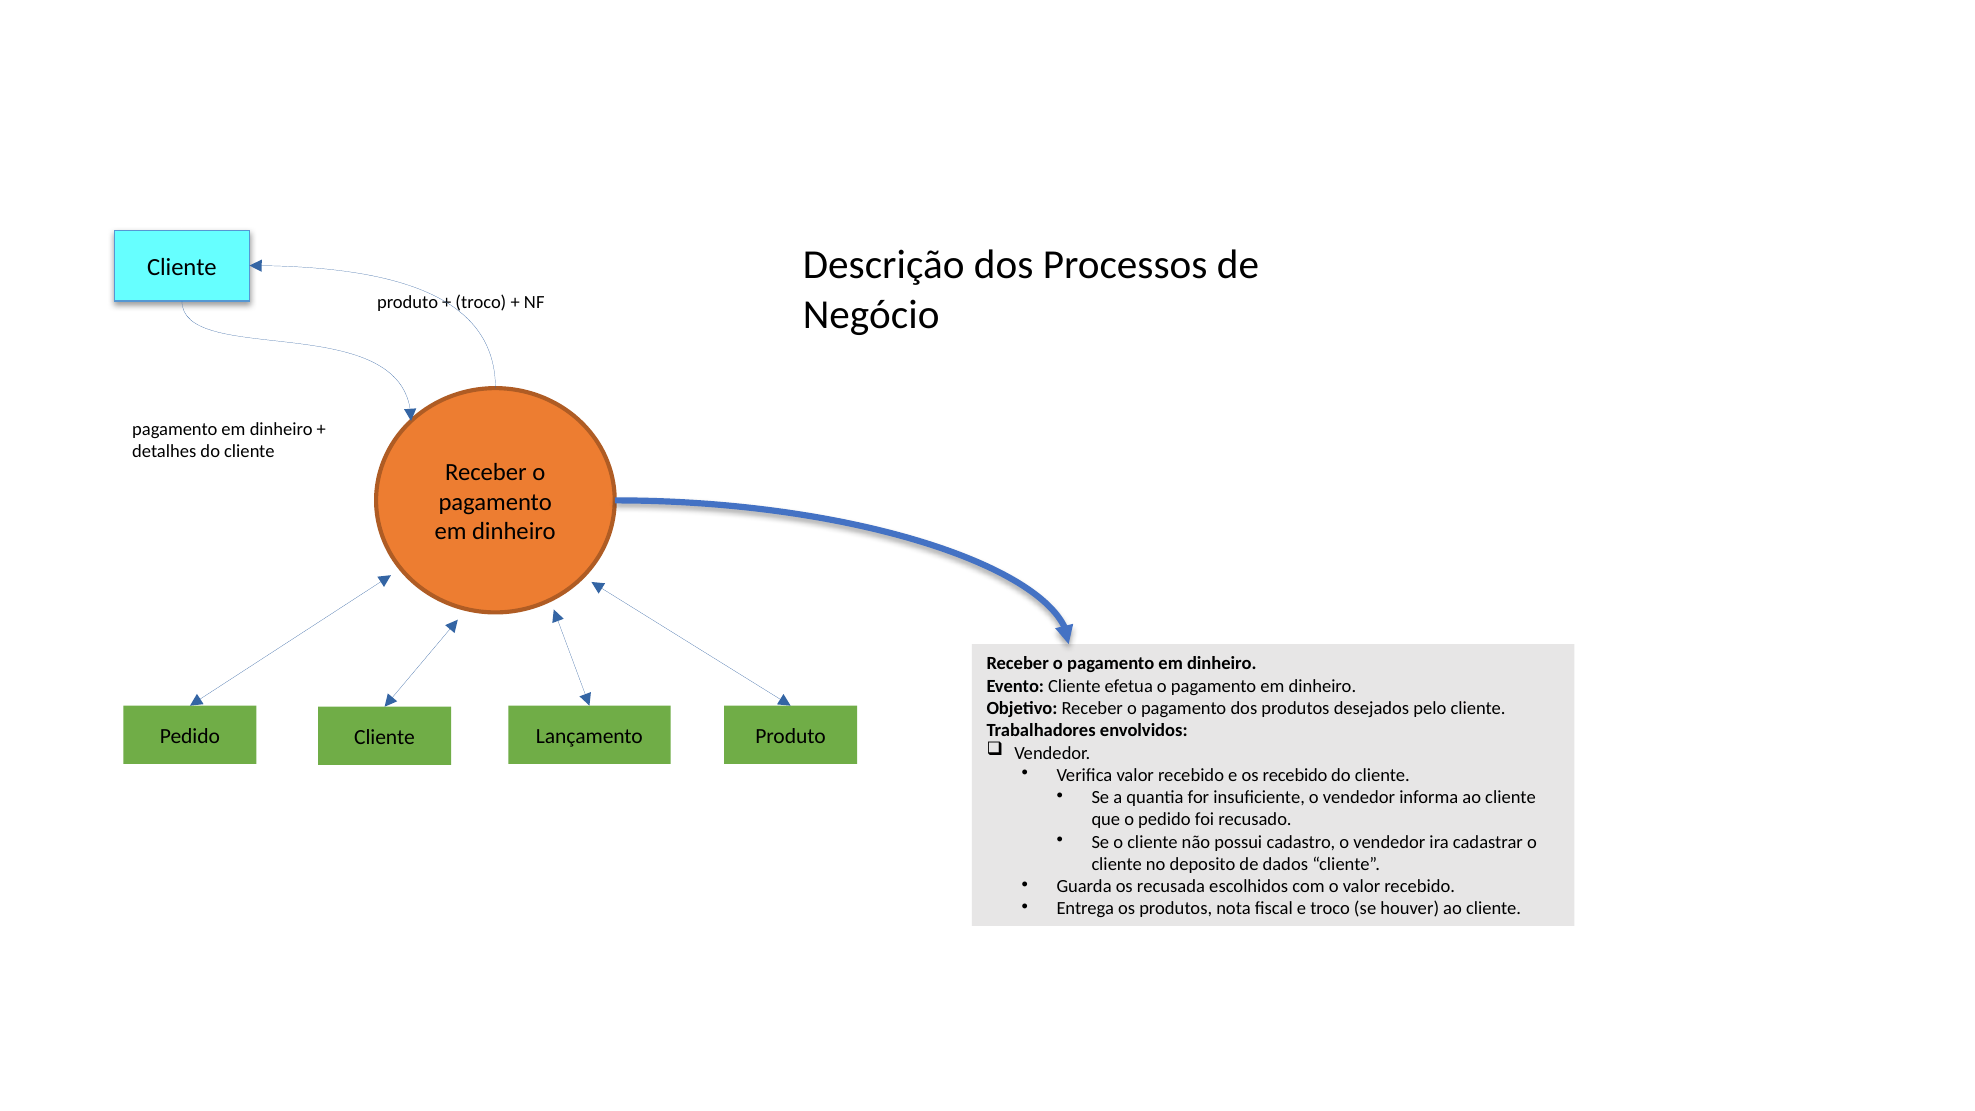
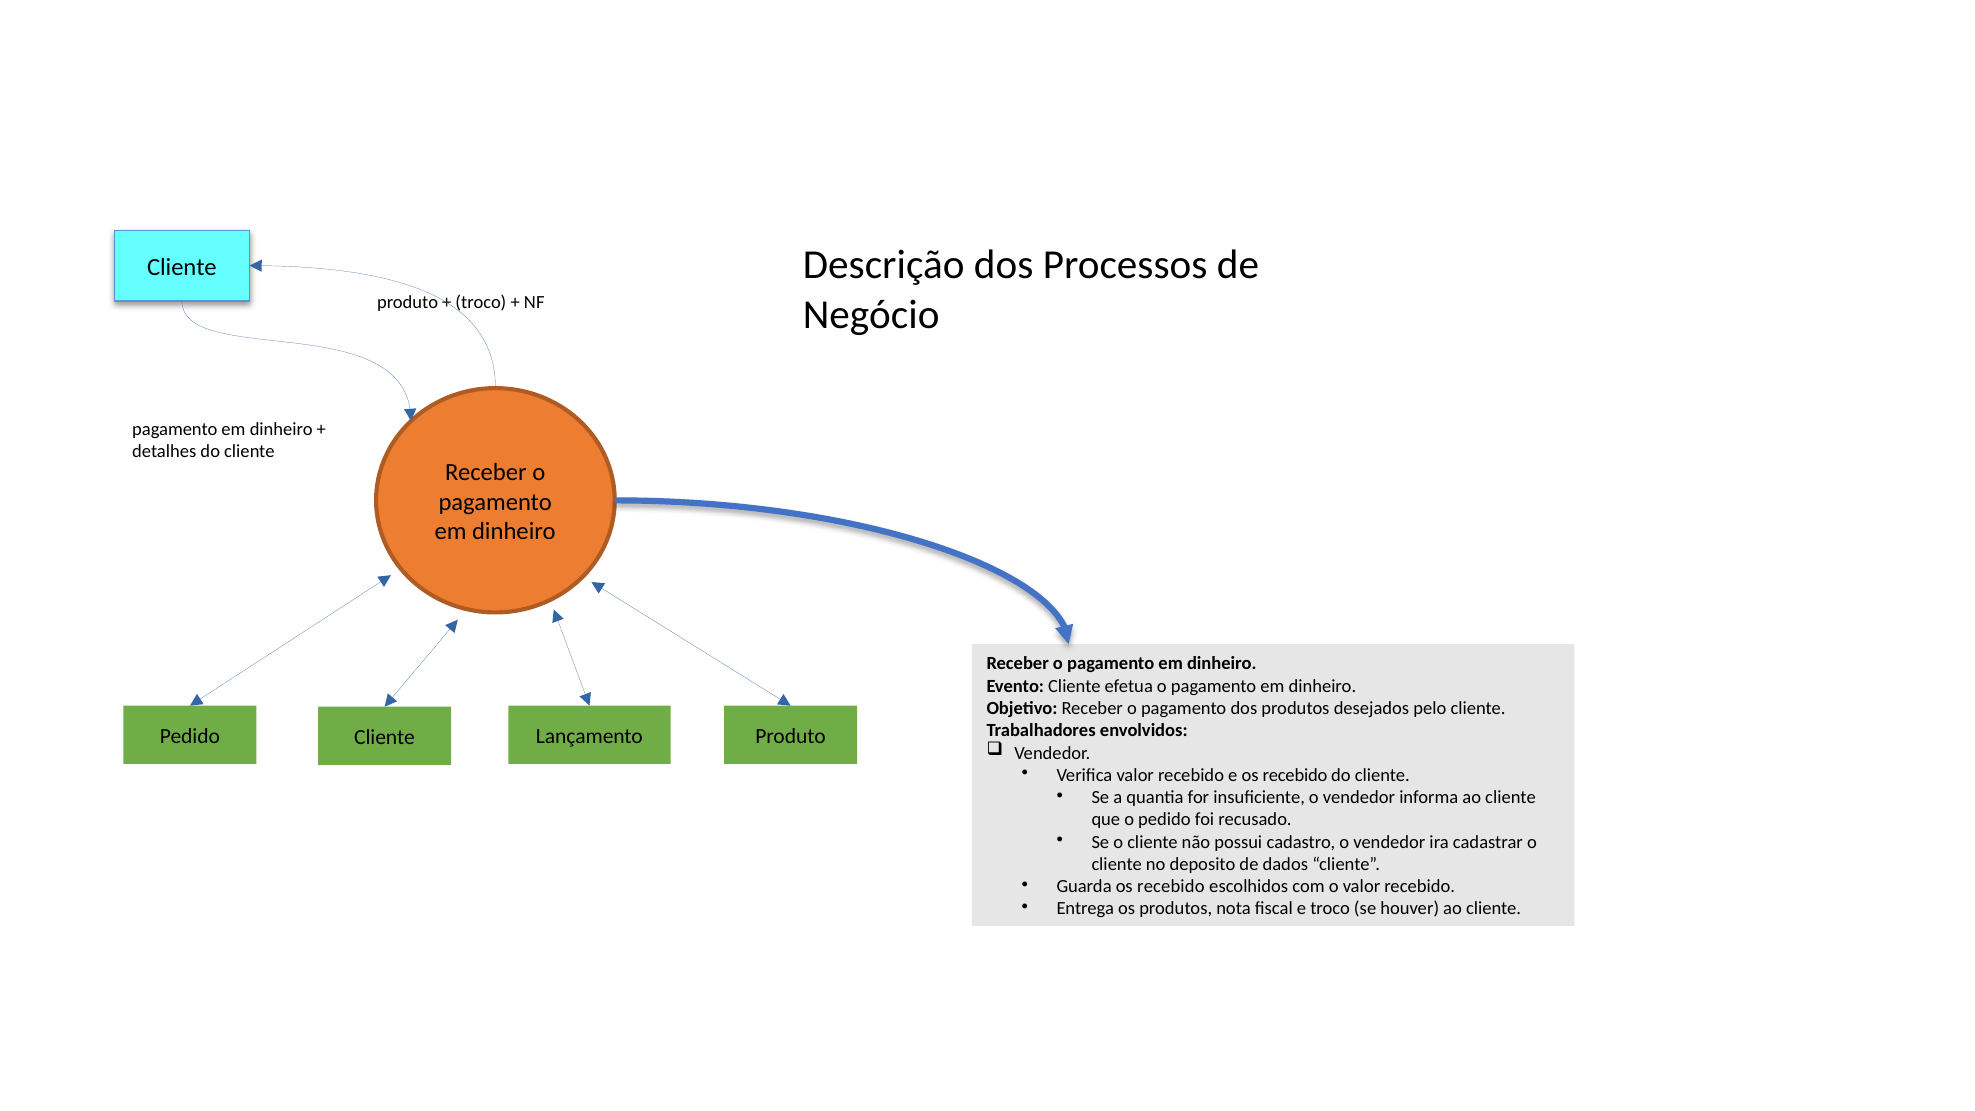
Guarda os recusada: recusada -> recebido
